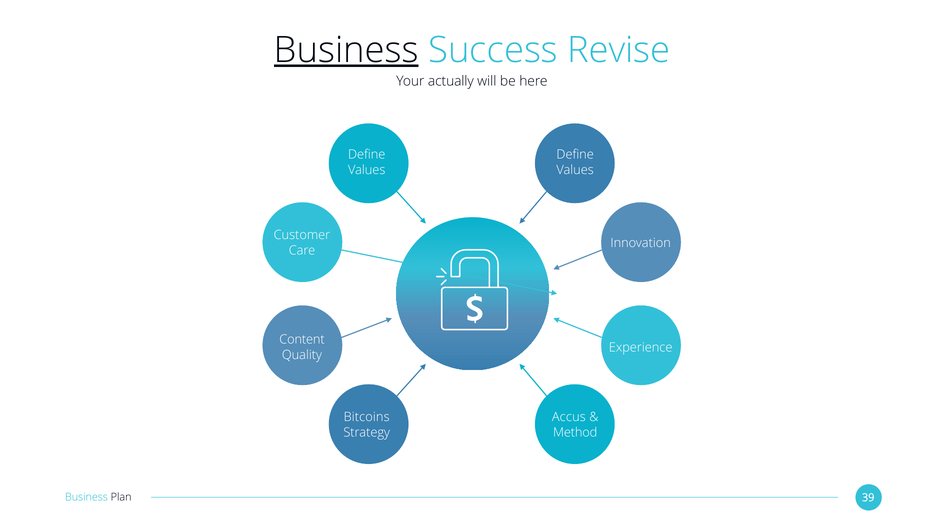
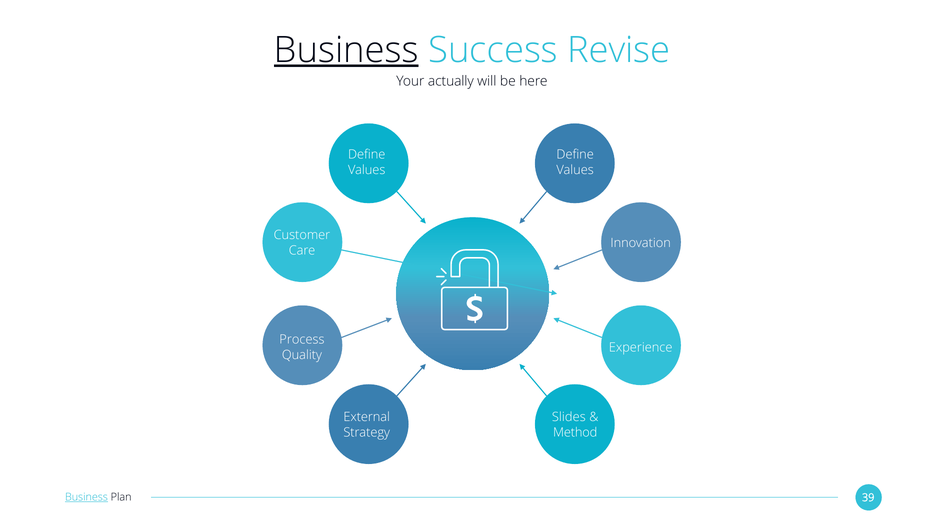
Content: Content -> Process
Bitcoins: Bitcoins -> External
Accus: Accus -> Slides
Business at (86, 497) underline: none -> present
